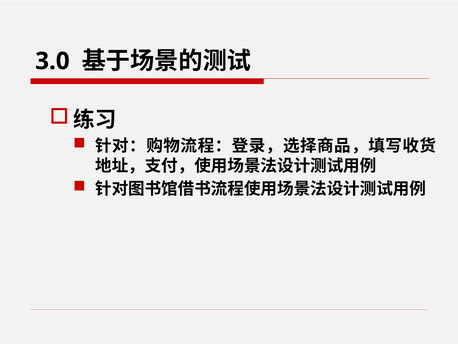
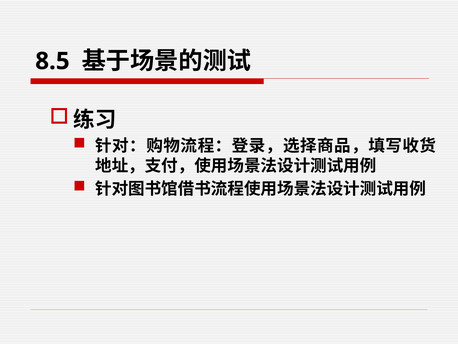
3.0: 3.0 -> 8.5
